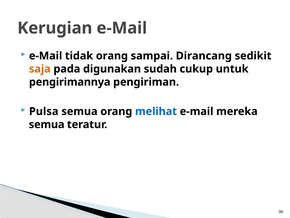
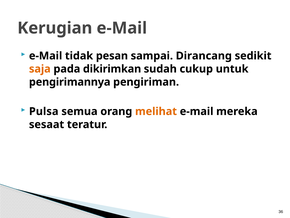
tidak orang: orang -> pesan
digunakan: digunakan -> dikirimkan
melihat colour: blue -> orange
semua at (47, 124): semua -> sesaat
